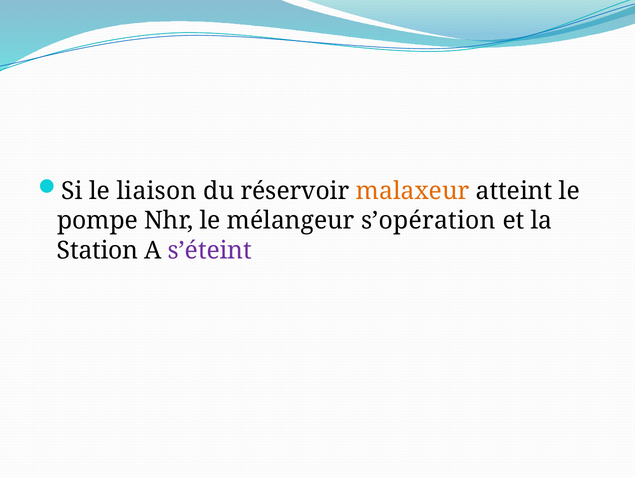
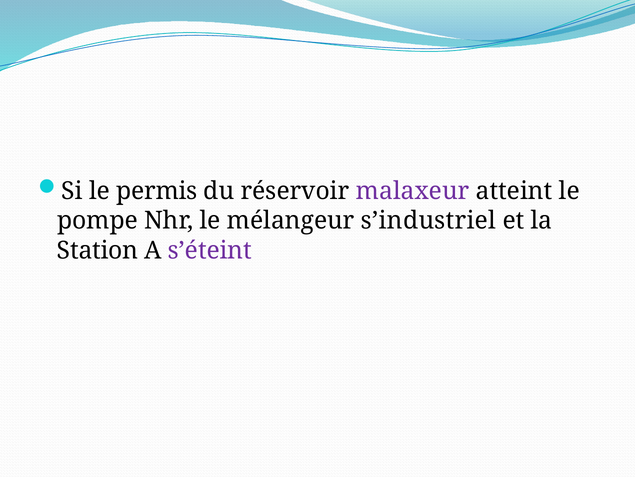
liaison: liaison -> permis
malaxeur colour: orange -> purple
s’opération: s’opération -> s’industriel
